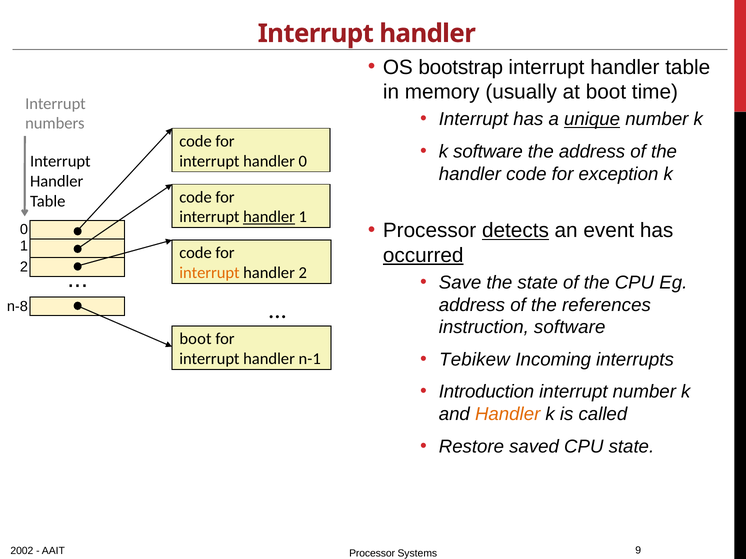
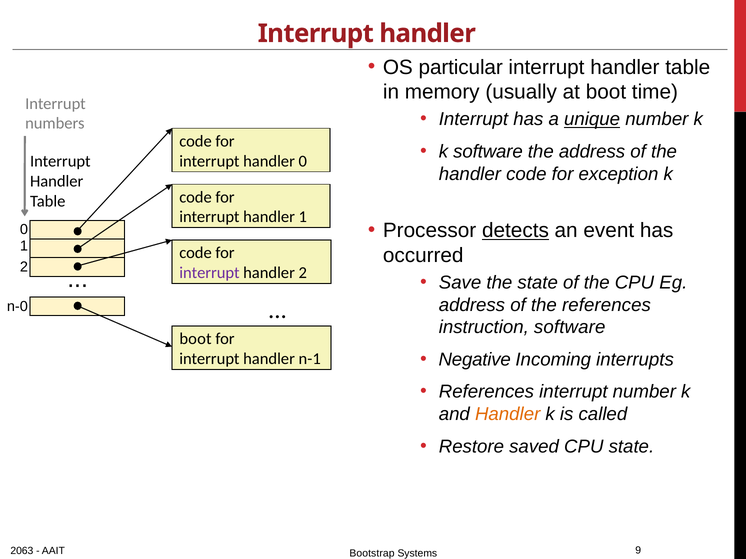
bootstrap: bootstrap -> particular
handler at (269, 217) underline: present -> none
occurred underline: present -> none
interrupt at (209, 273) colour: orange -> purple
n-8: n-8 -> n-0
Tebikew: Tebikew -> Negative
Introduction at (487, 392): Introduction -> References
2002: 2002 -> 2063
Processor at (372, 554): Processor -> Bootstrap
